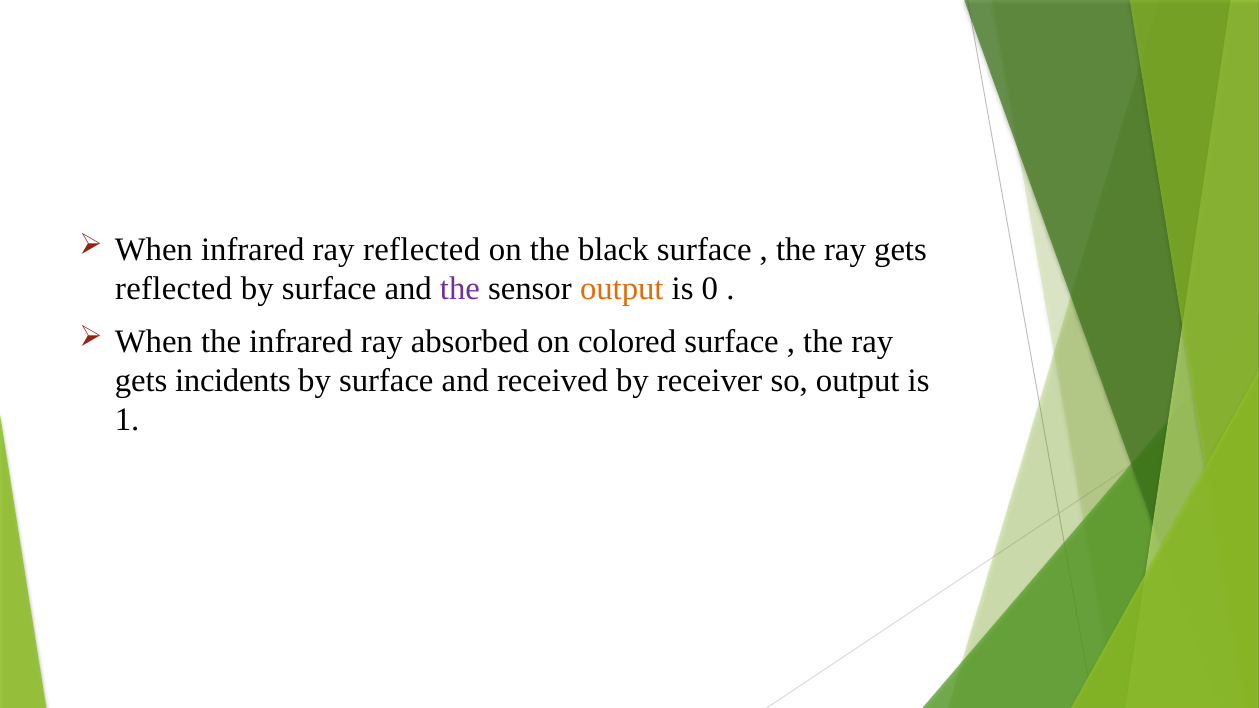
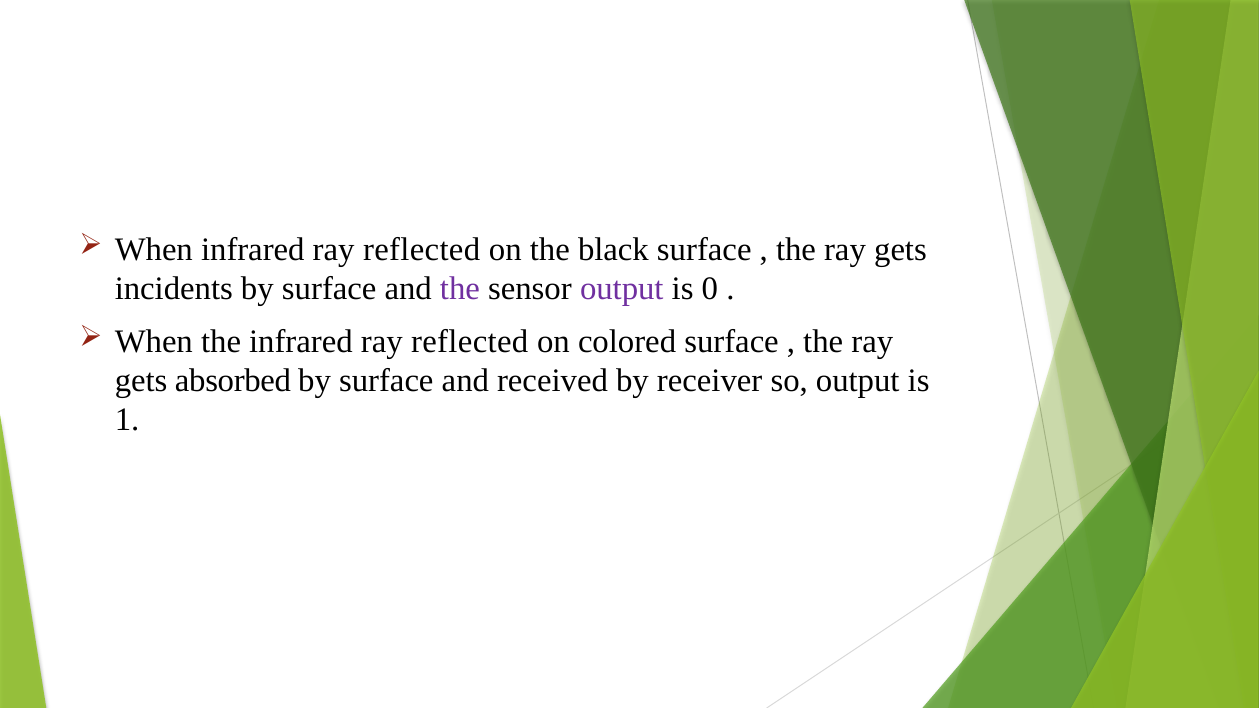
reflected at (174, 289): reflected -> incidents
output at (622, 289) colour: orange -> purple
the infrared ray absorbed: absorbed -> reflected
incidents: incidents -> absorbed
